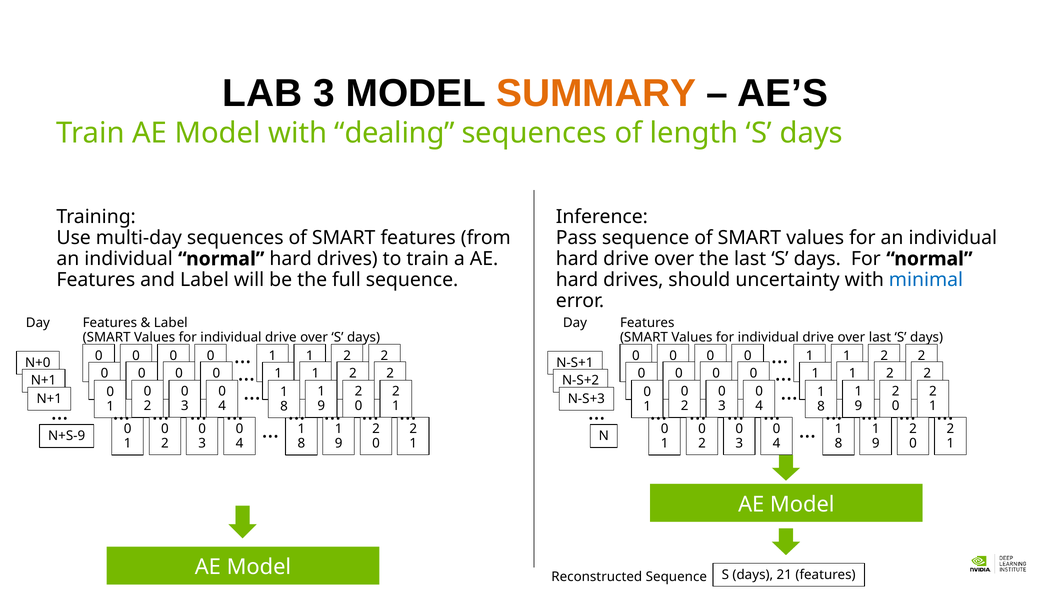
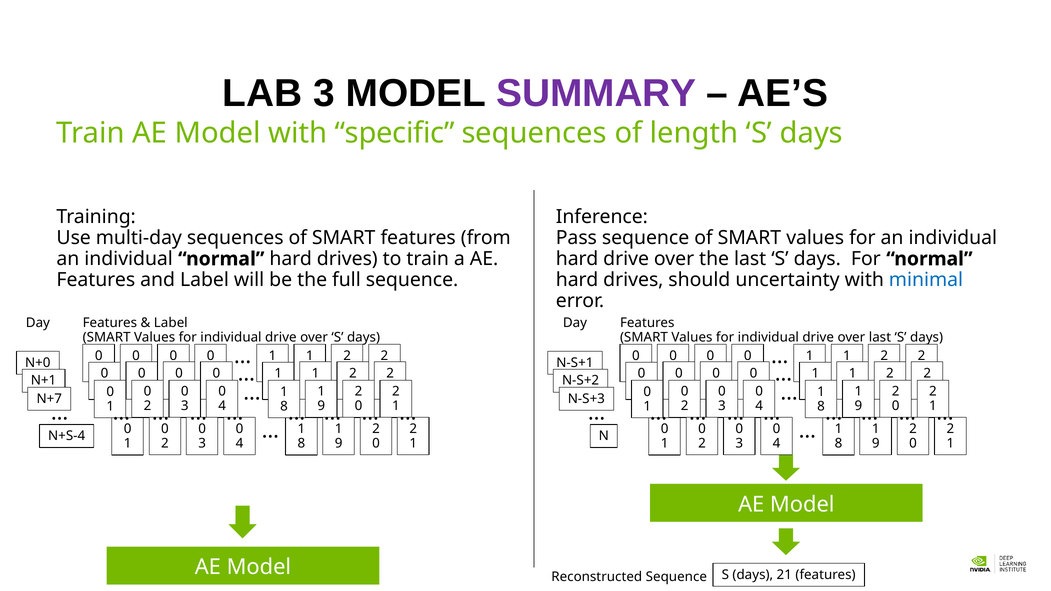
SUMMARY colour: orange -> purple
dealing: dealing -> specific
N+1 at (49, 399): N+1 -> N+7
N+S-9: N+S-9 -> N+S-4
